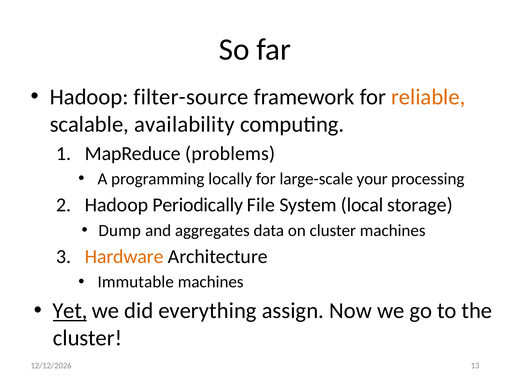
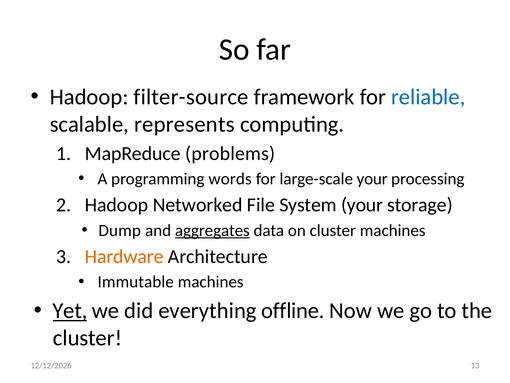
reliable colour: orange -> blue
availability: availability -> represents
locally: locally -> words
Periodically: Periodically -> Networked
System local: local -> your
aggregates underline: none -> present
assign: assign -> offline
